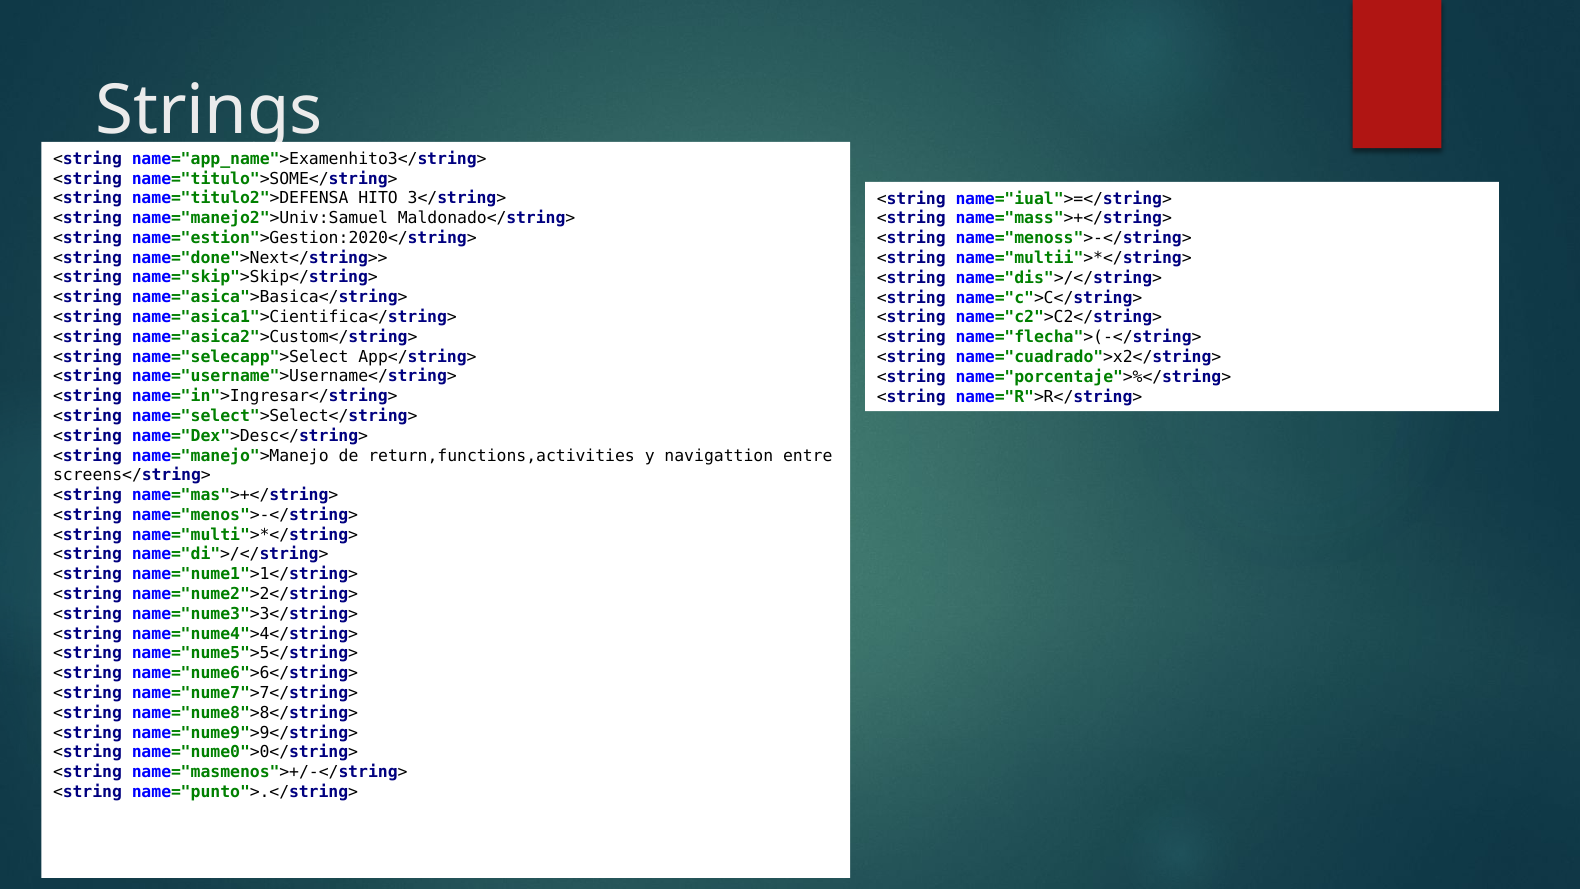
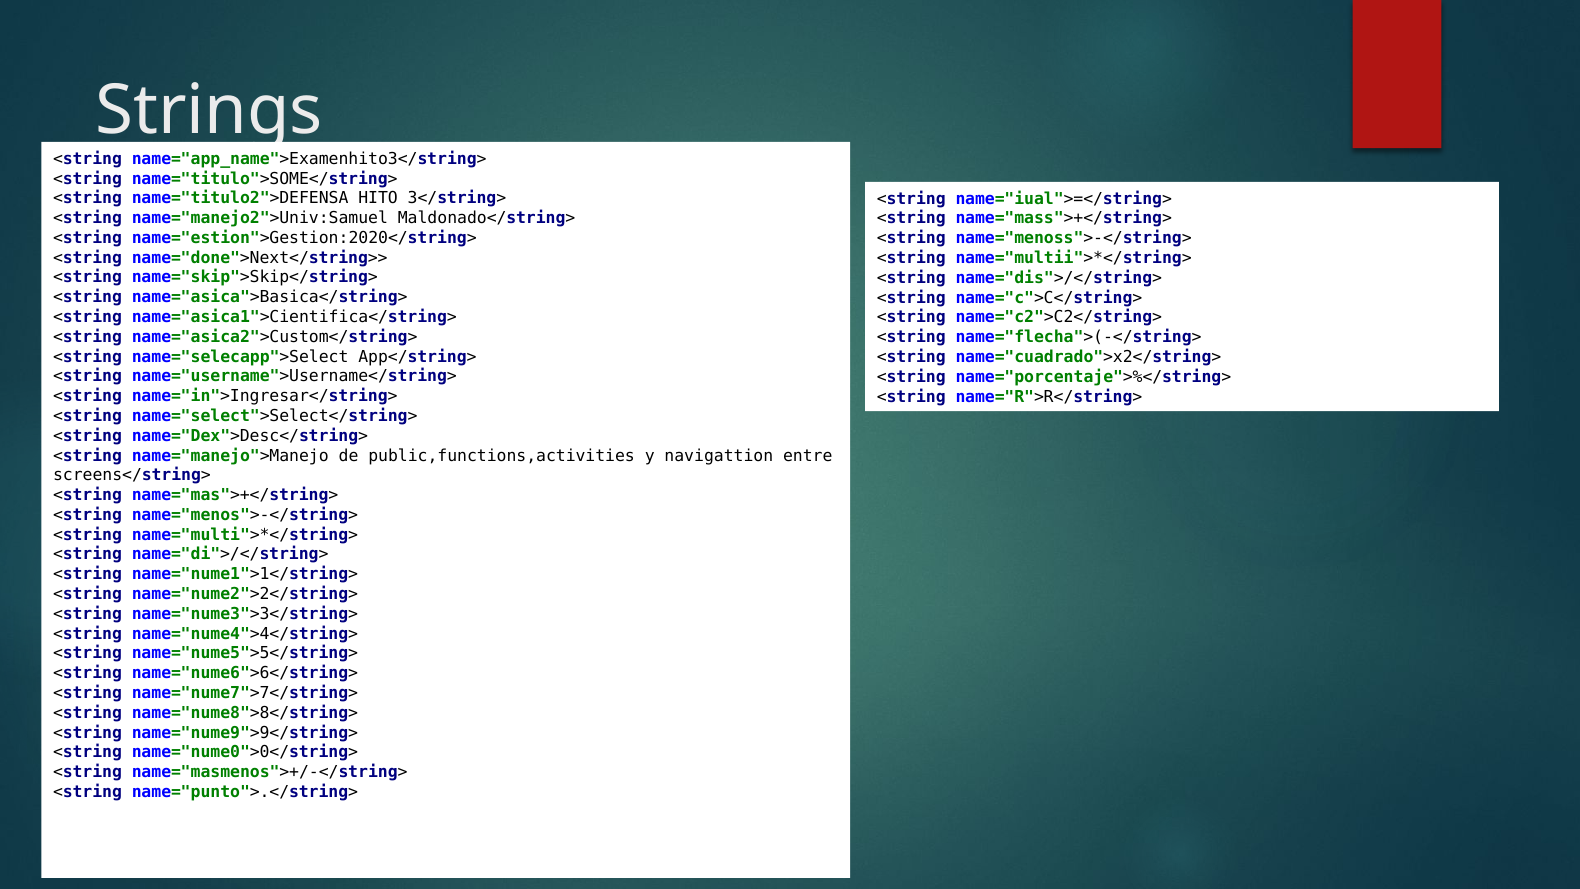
return,functions,activities: return,functions,activities -> public,functions,activities
